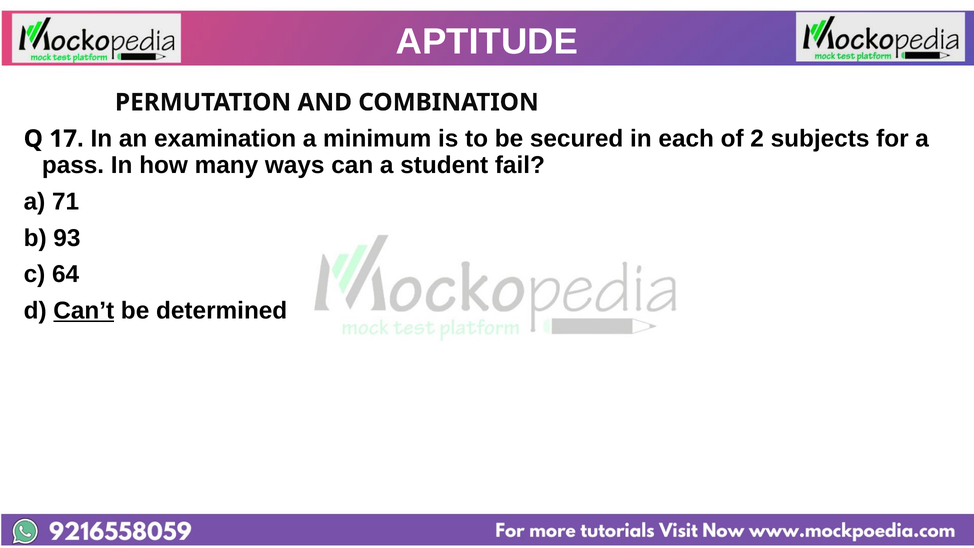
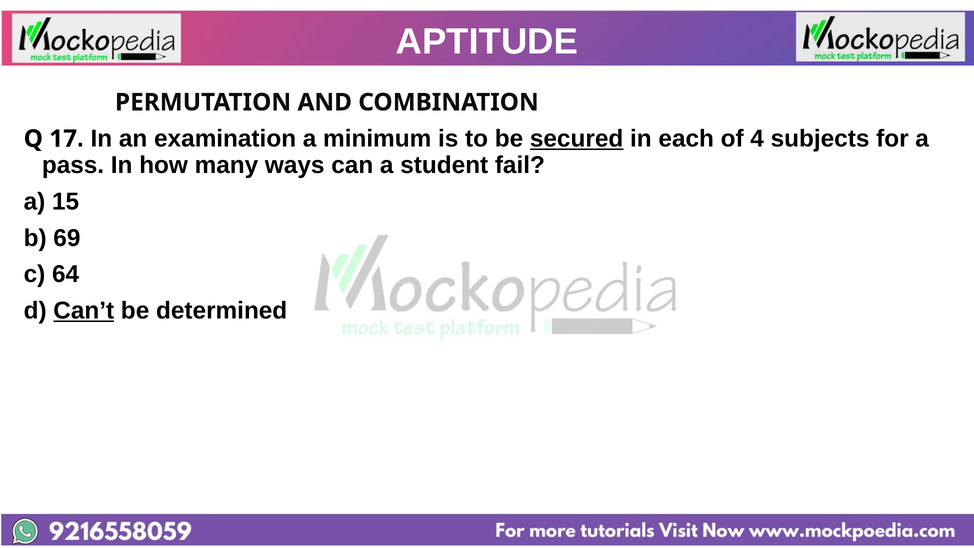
secured underline: none -> present
2: 2 -> 4
71: 71 -> 15
93: 93 -> 69
